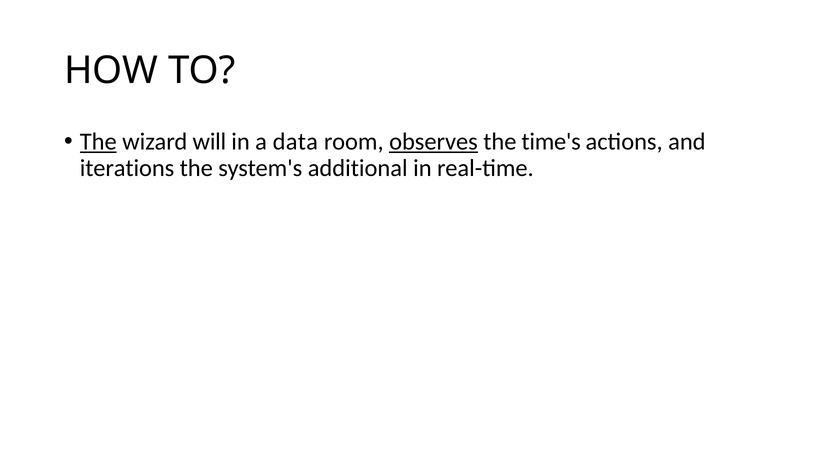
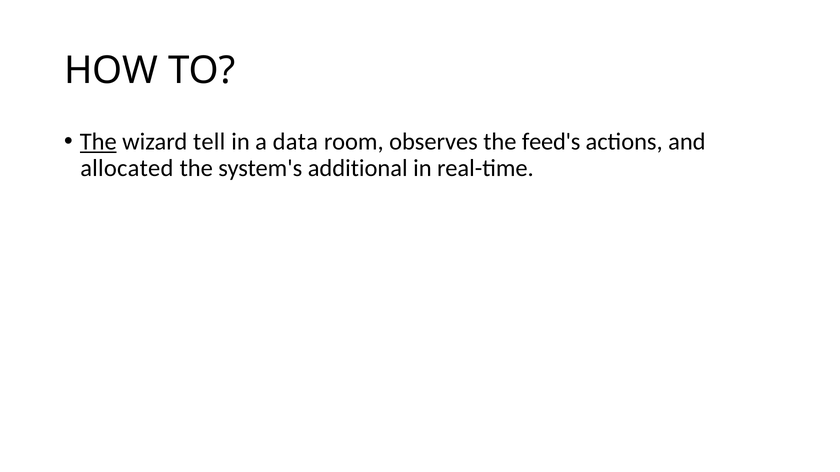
will: will -> tell
observes underline: present -> none
time's: time's -> feed's
iterations: iterations -> allocated
